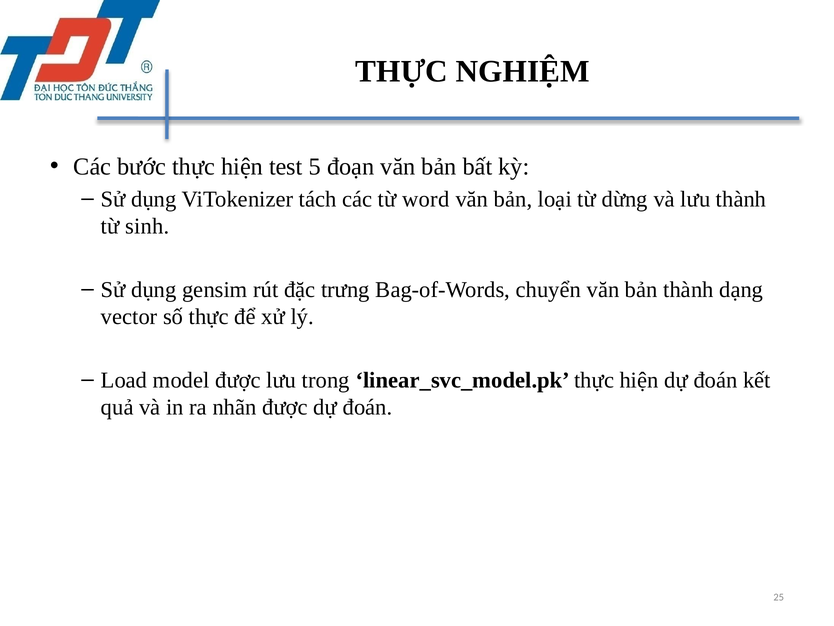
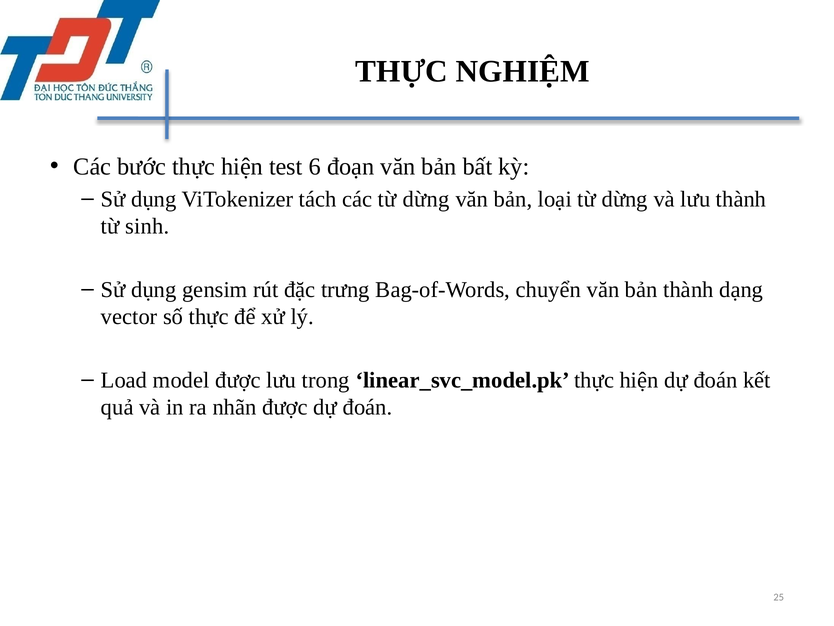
5: 5 -> 6
các từ word: word -> dừng
